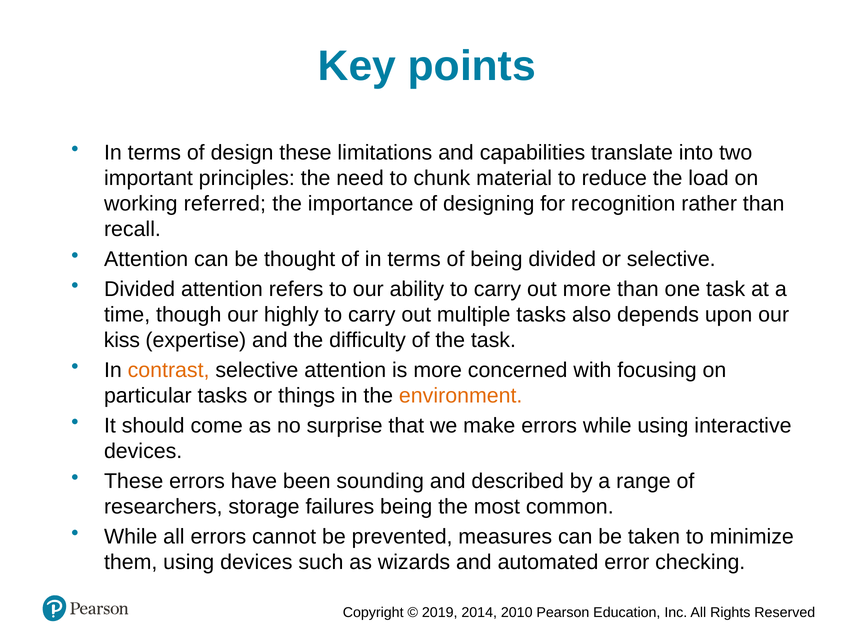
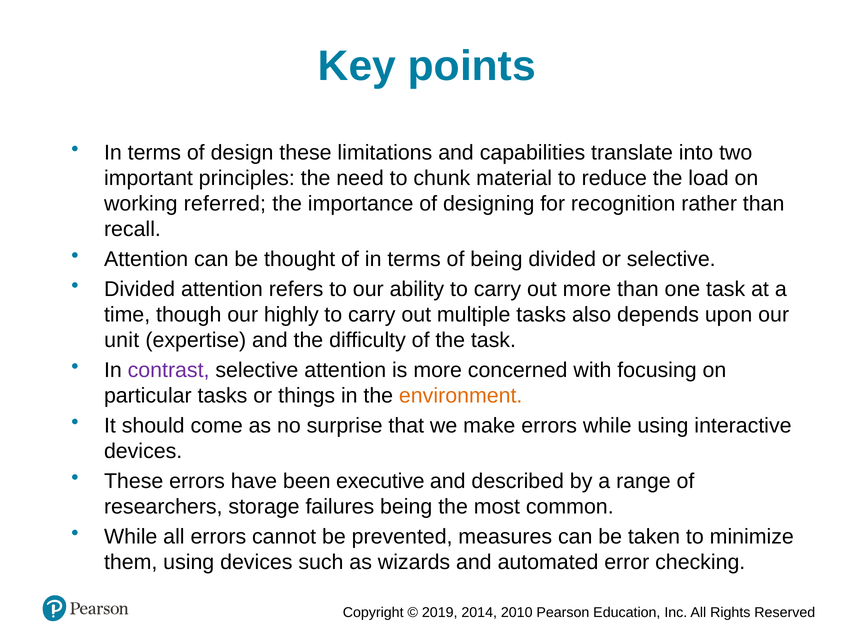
kiss: kiss -> unit
contrast colour: orange -> purple
sounding: sounding -> executive
